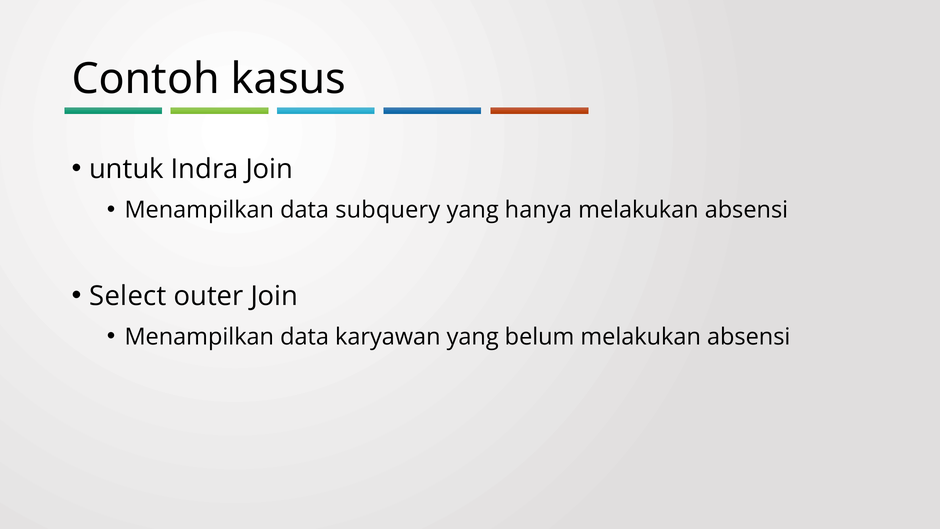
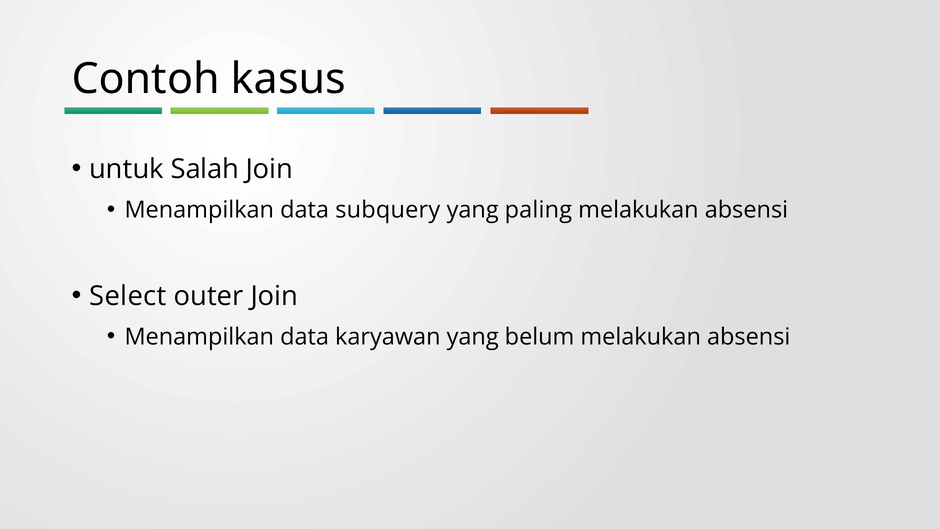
Indra: Indra -> Salah
hanya: hanya -> paling
